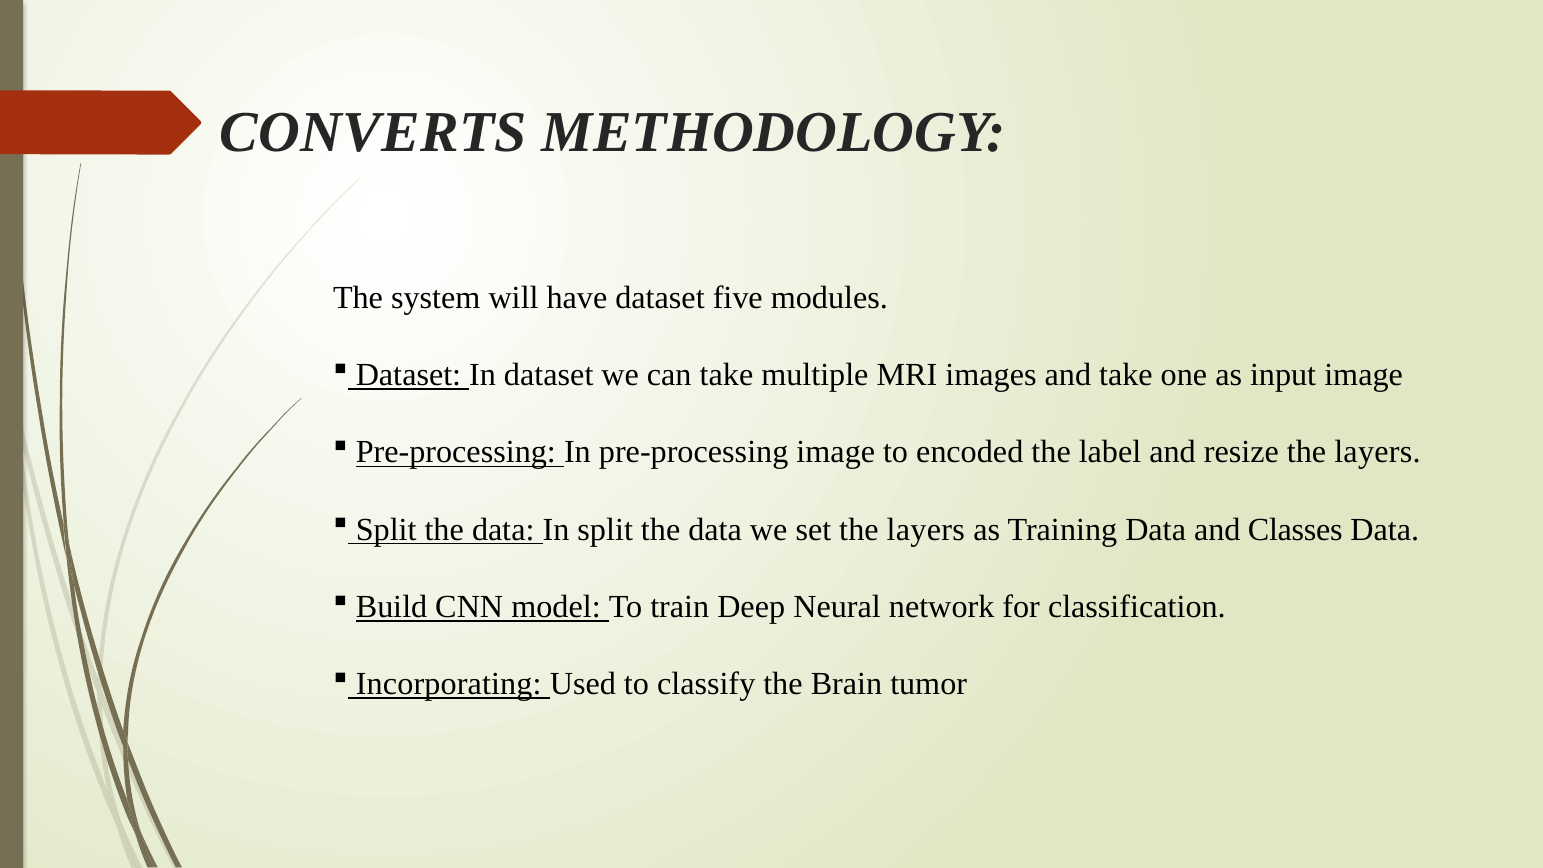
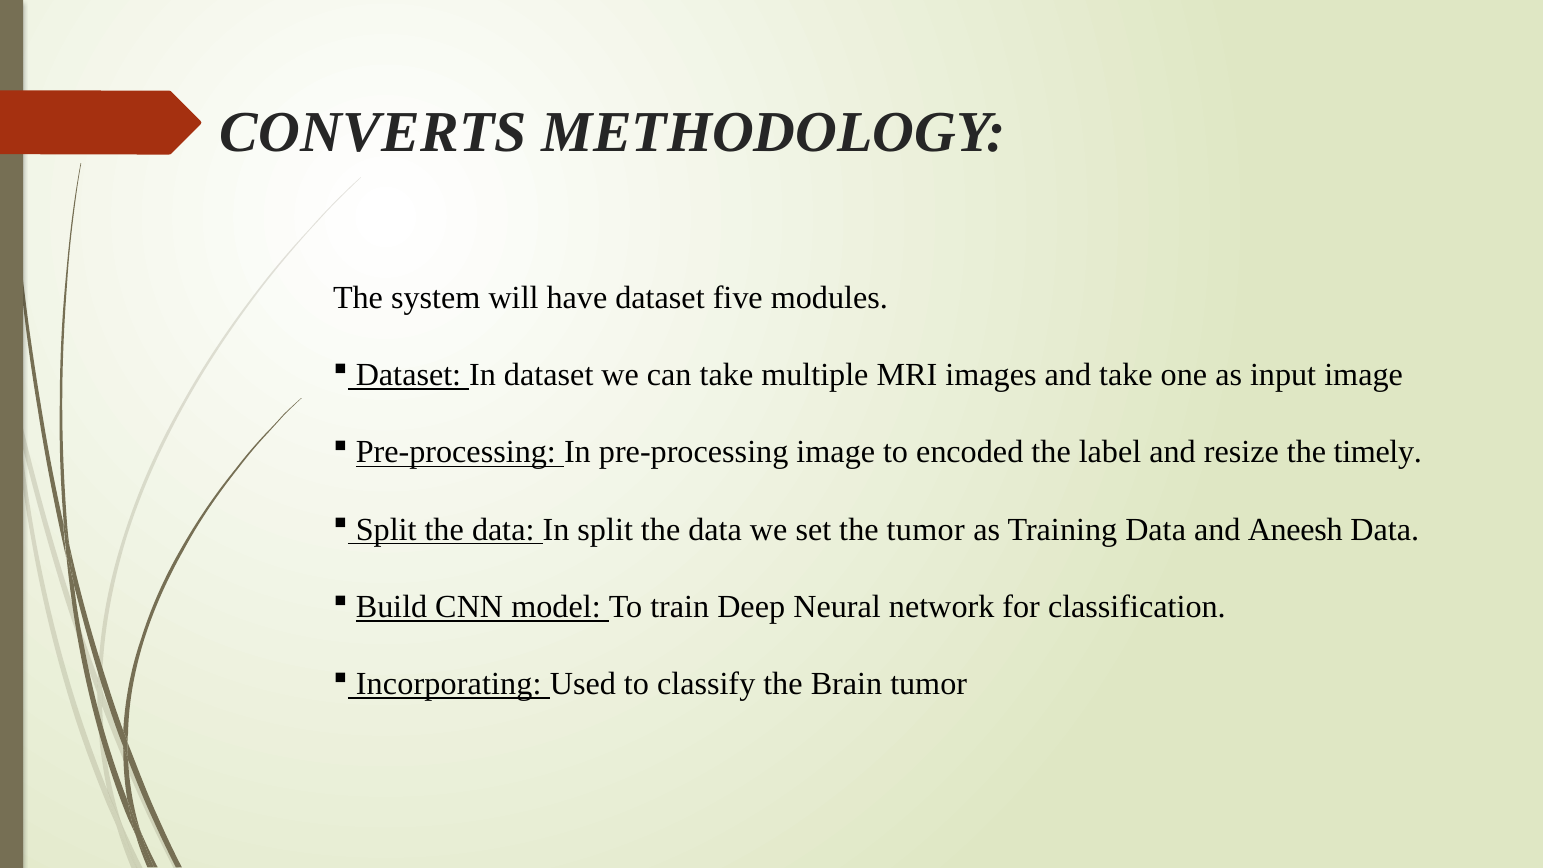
resize the layers: layers -> timely
set the layers: layers -> tumor
Classes: Classes -> Aneesh
